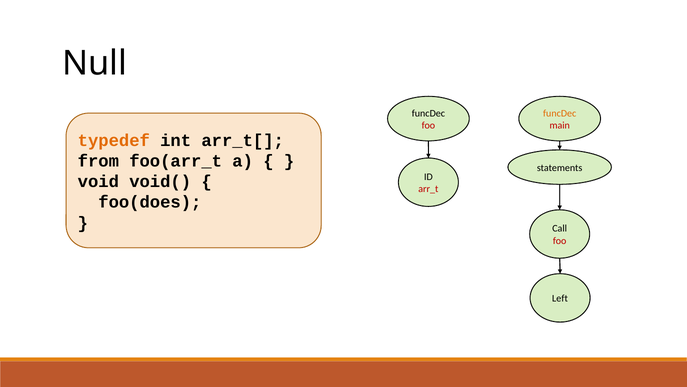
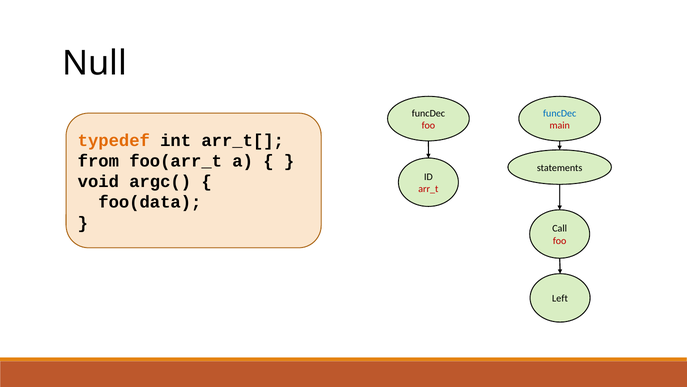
funcDec at (560, 113) colour: orange -> blue
void(: void( -> argc(
foo(does: foo(does -> foo(data
